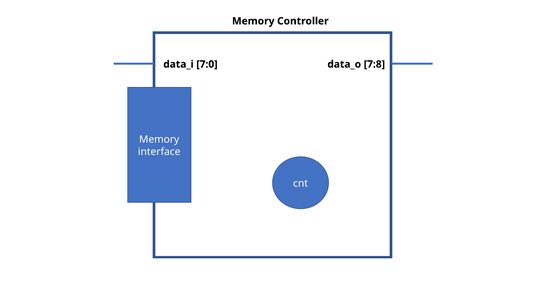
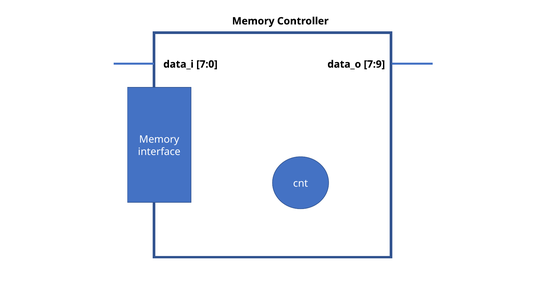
7:8: 7:8 -> 7:9
